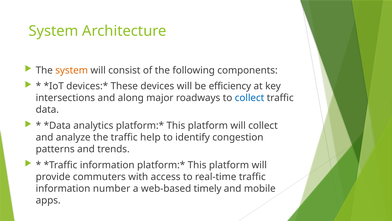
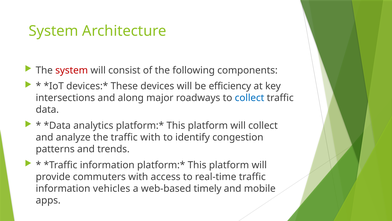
system at (72, 70) colour: orange -> red
traffic help: help -> with
number: number -> vehicles
